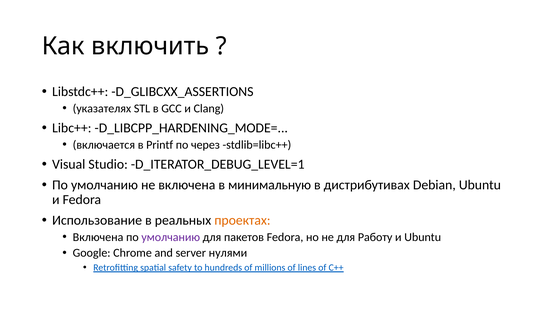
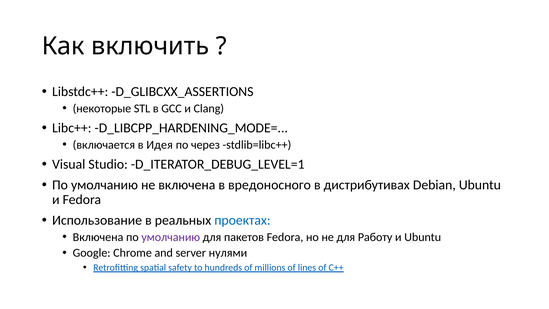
указателях: указателях -> некоторые
Printf: Printf -> Идея
минимальную: минимальную -> вредоносного
проектах colour: orange -> blue
